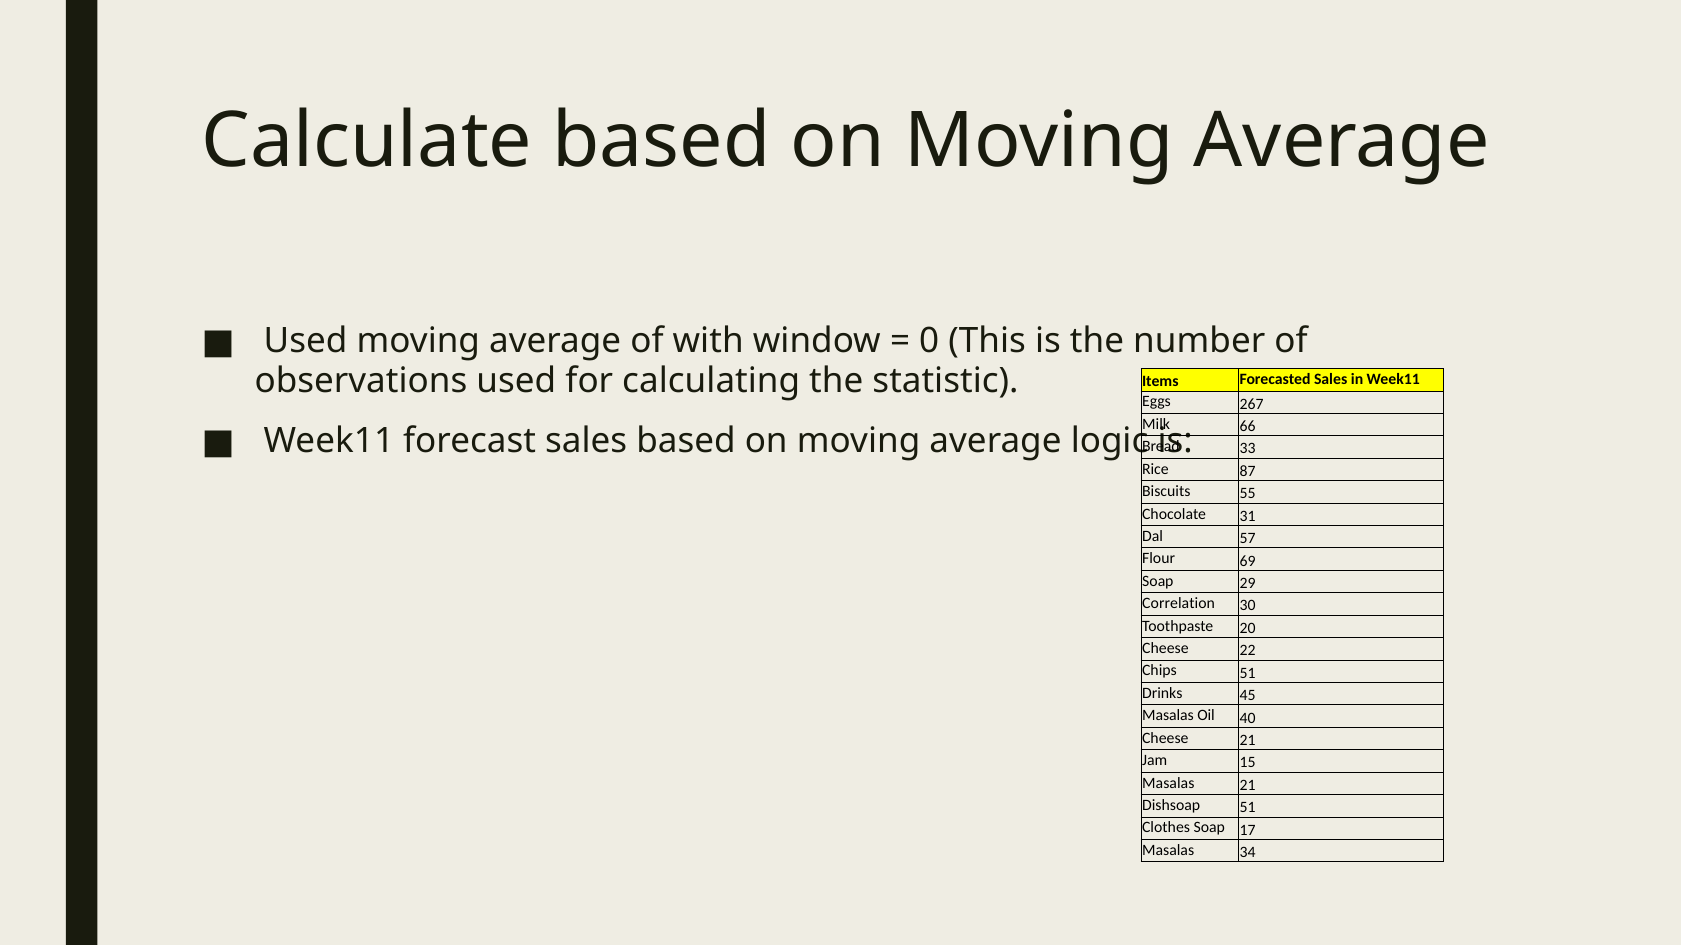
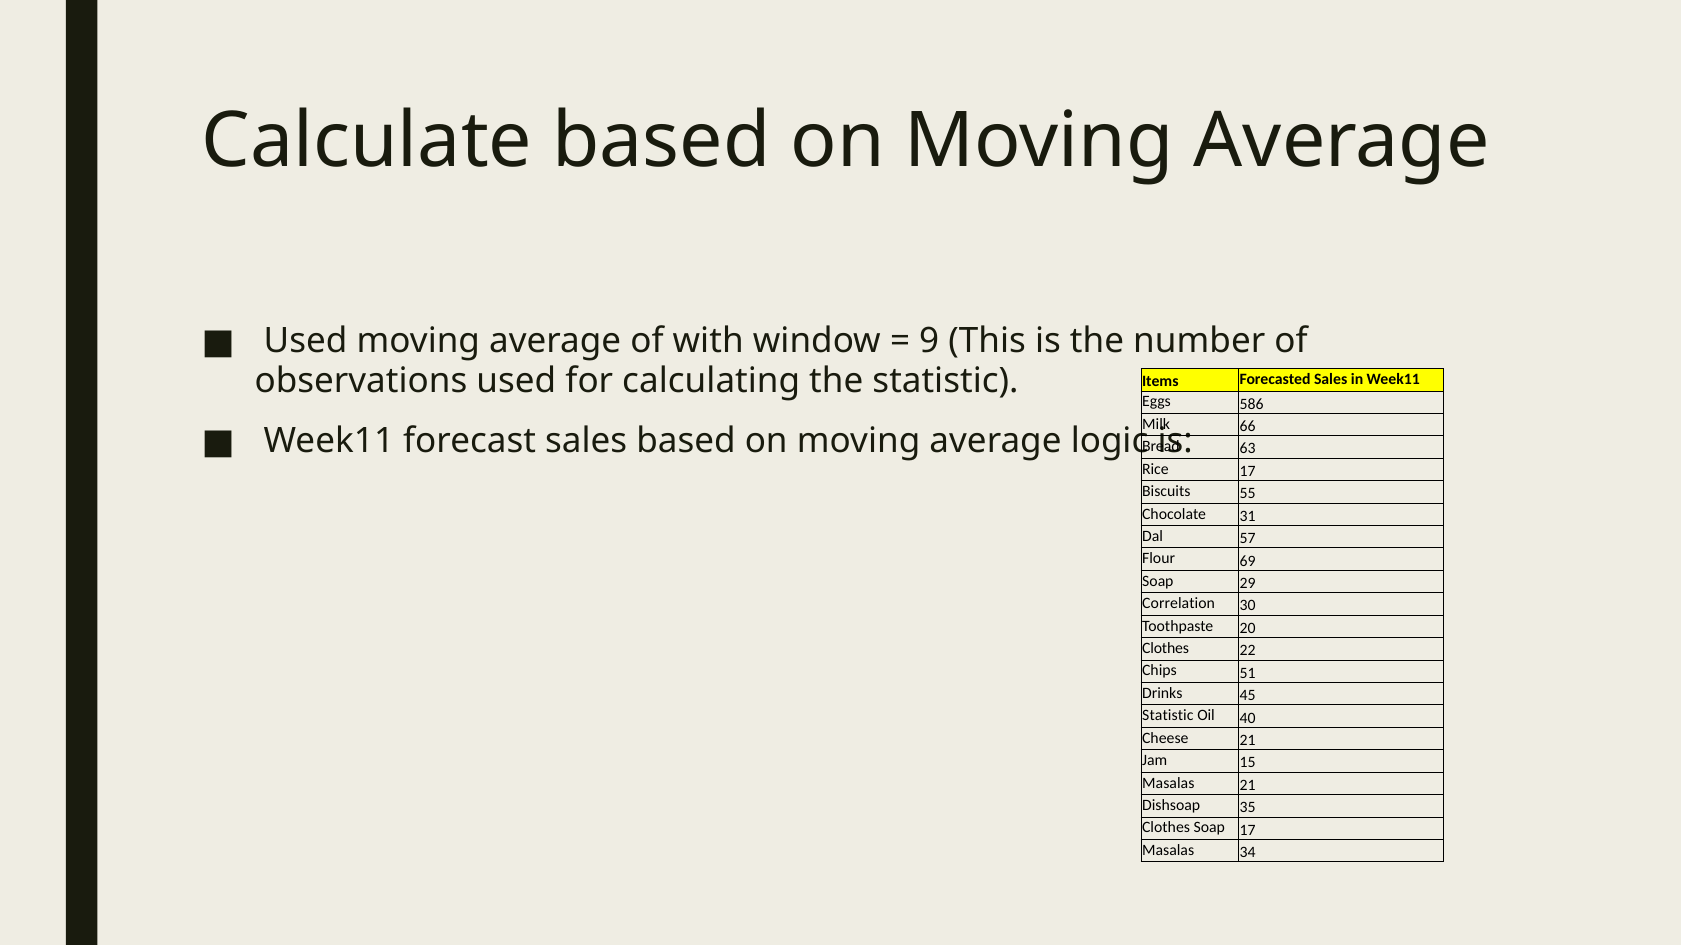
0: 0 -> 9
267: 267 -> 586
33: 33 -> 63
Rice 87: 87 -> 17
Cheese at (1165, 649): Cheese -> Clothes
Masalas at (1168, 716): Masalas -> Statistic
Dishsoap 51: 51 -> 35
